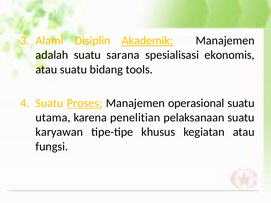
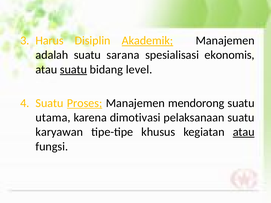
Alami: Alami -> Harus
suatu at (73, 70) underline: none -> present
tools: tools -> level
operasional: operasional -> mendorong
penelitian: penelitian -> dimotivasi
atau at (244, 132) underline: none -> present
